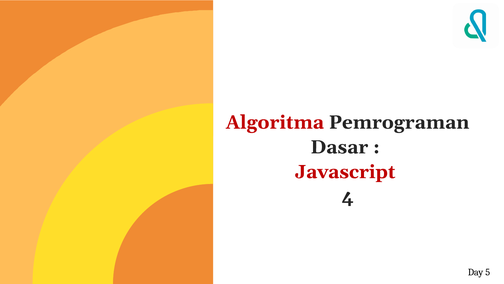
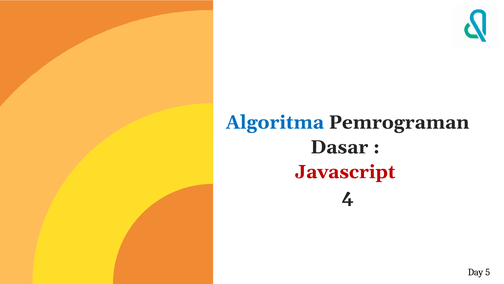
Algoritma colour: red -> blue
